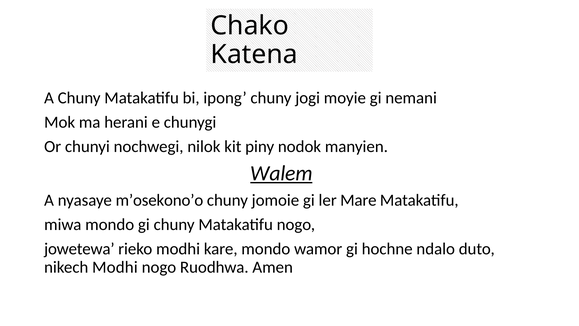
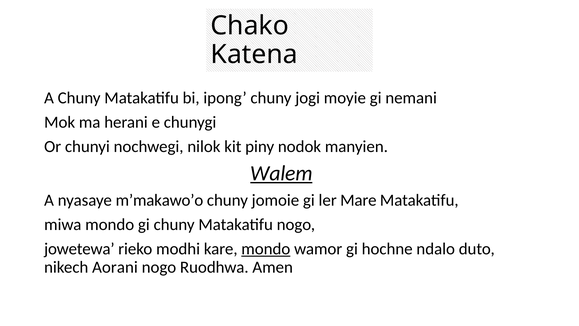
m’osekono’o: m’osekono’o -> m’makawo’o
mondo at (266, 249) underline: none -> present
nikech Modhi: Modhi -> Aorani
